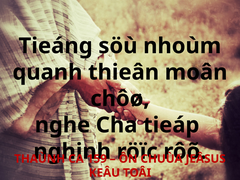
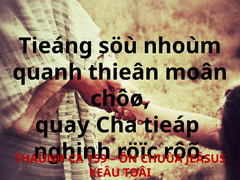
nghe: nghe -> quay
